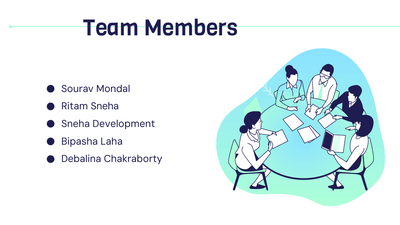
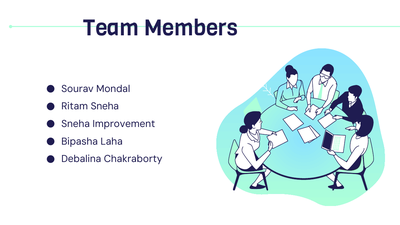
Development: Development -> Improvement
